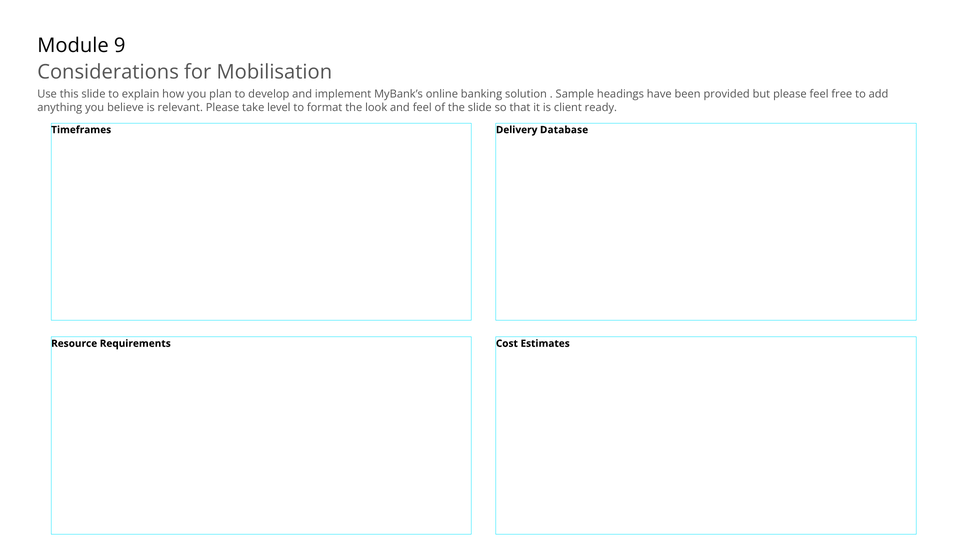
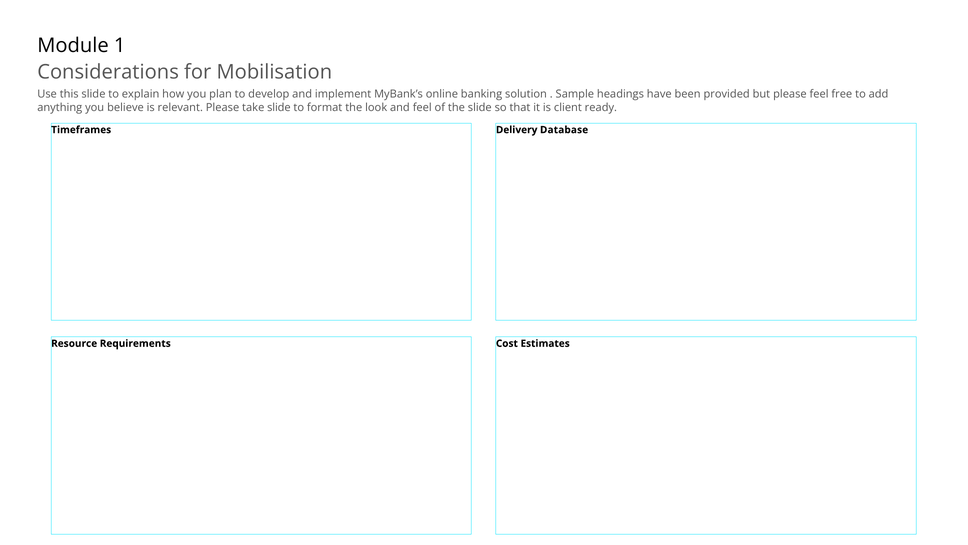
9: 9 -> 1
take level: level -> slide
